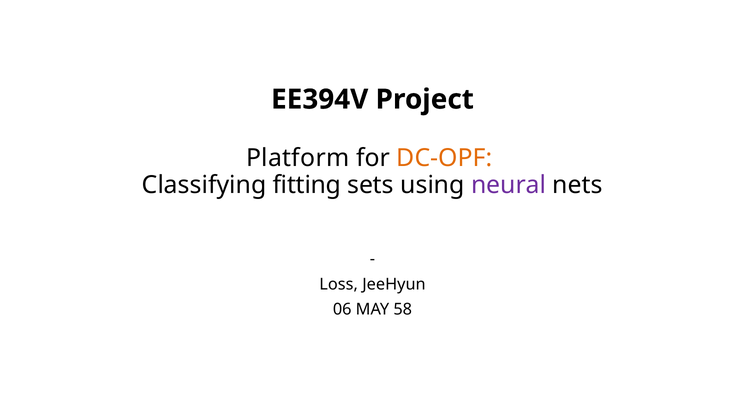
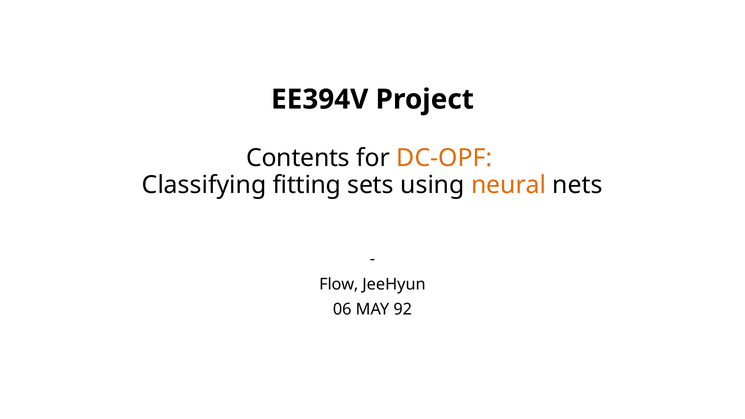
Platform: Platform -> Contents
neural colour: purple -> orange
Loss: Loss -> Flow
58: 58 -> 92
